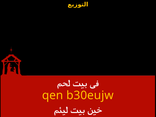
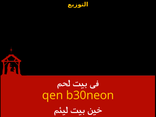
b30eujw: b30eujw -> b30neon
